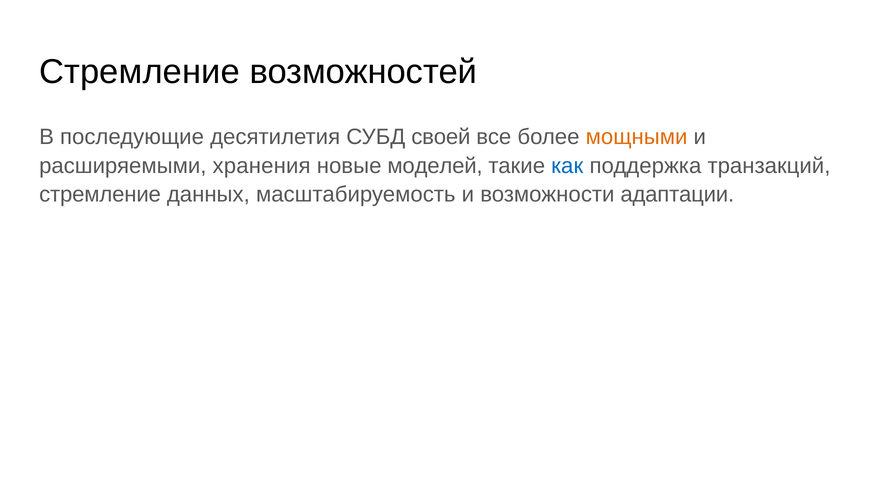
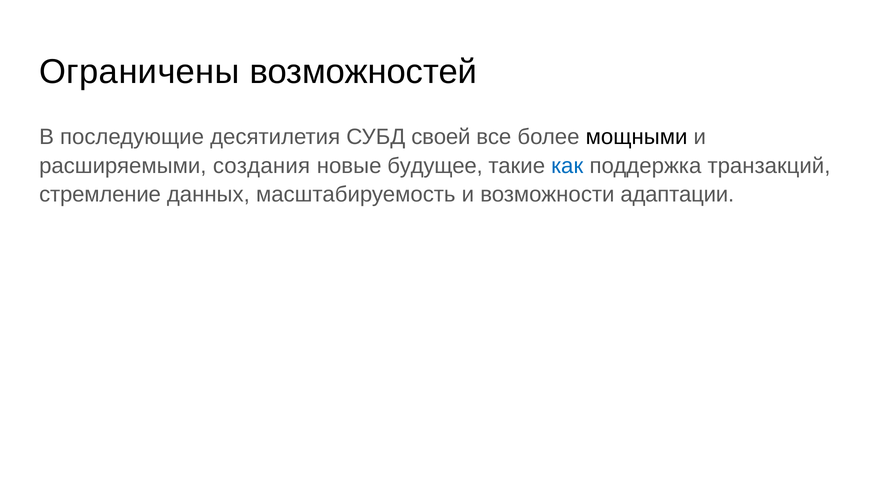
Стремление at (140, 72): Стремление -> Ограничены
мощными colour: orange -> black
хранения: хранения -> создания
моделей: моделей -> будущее
